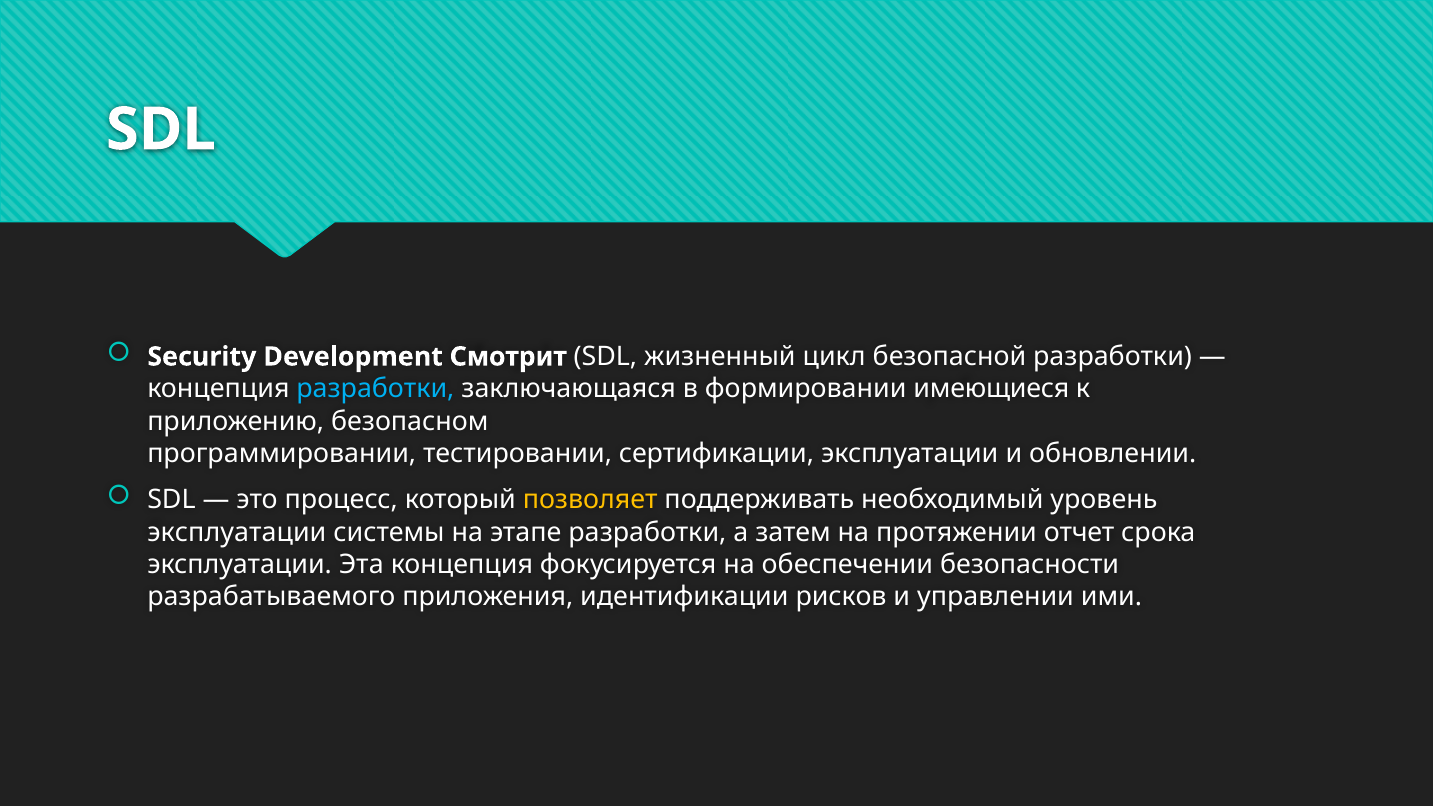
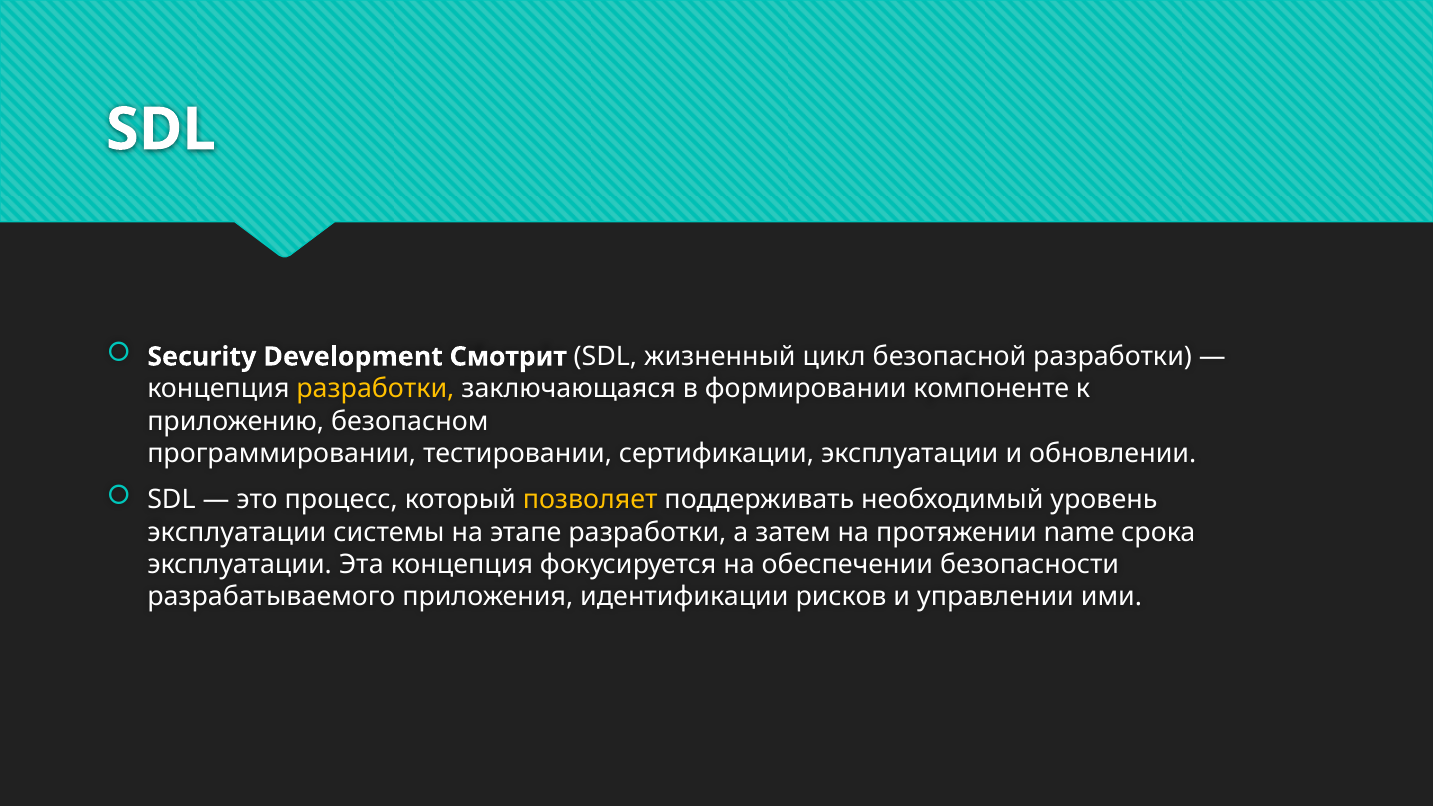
разработки at (375, 389) colour: light blue -> yellow
имеющиеся: имеющиеся -> компоненте
отчет: отчет -> name
